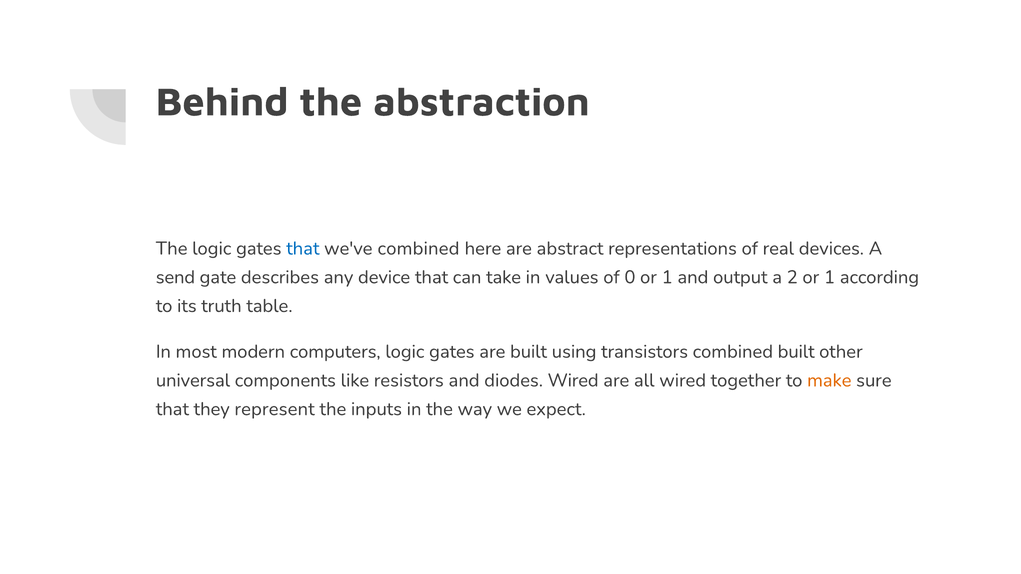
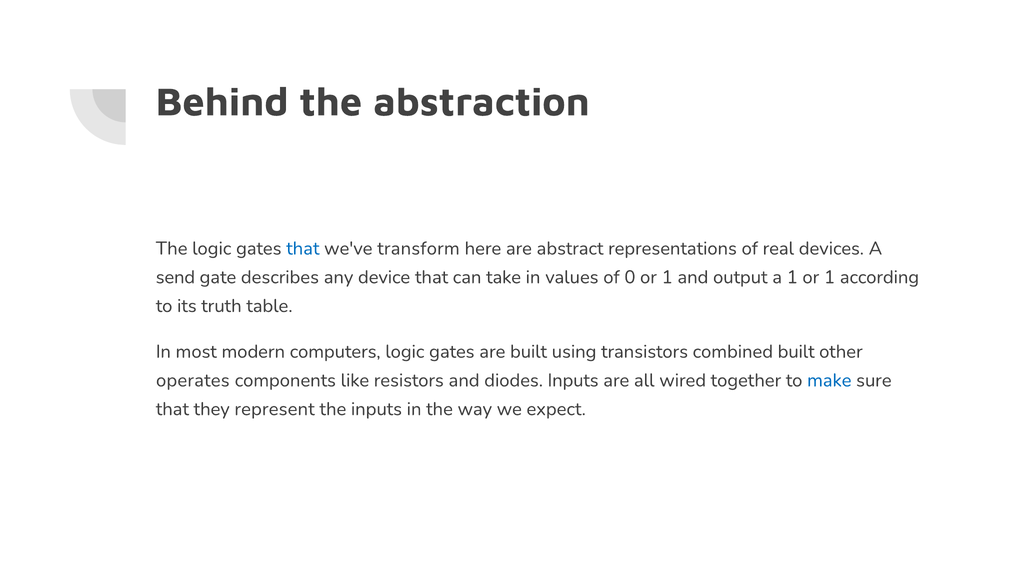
we've combined: combined -> transform
a 2: 2 -> 1
universal: universal -> operates
diodes Wired: Wired -> Inputs
make colour: orange -> blue
